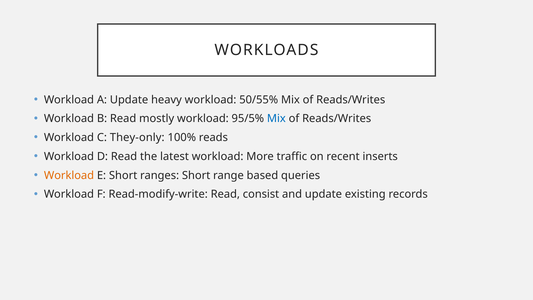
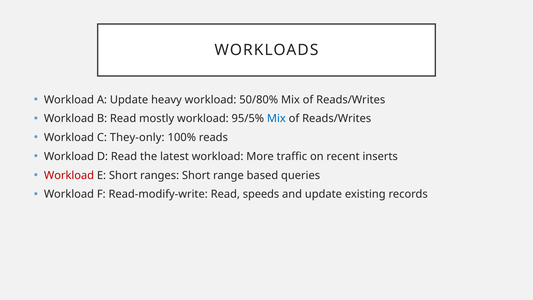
50/55%: 50/55% -> 50/80%
Workload at (69, 175) colour: orange -> red
consist: consist -> speeds
